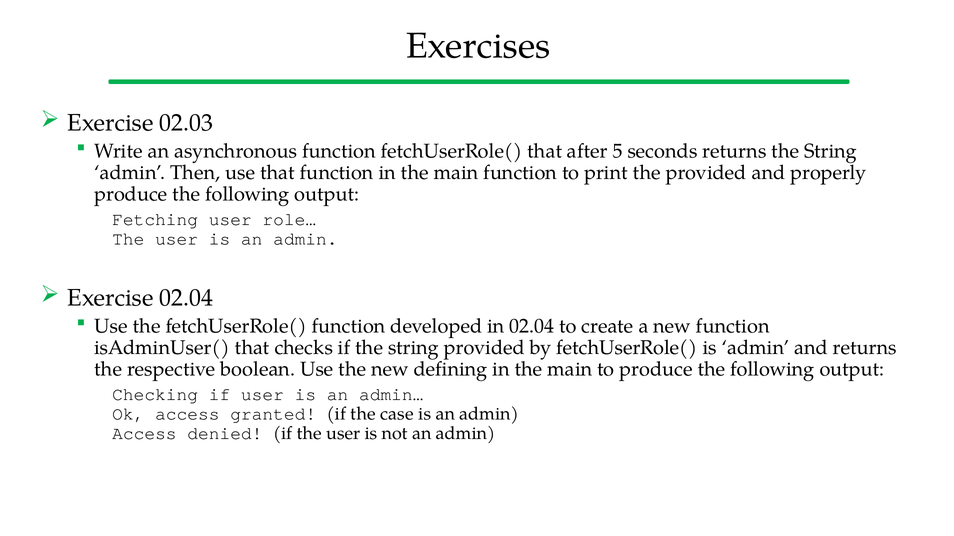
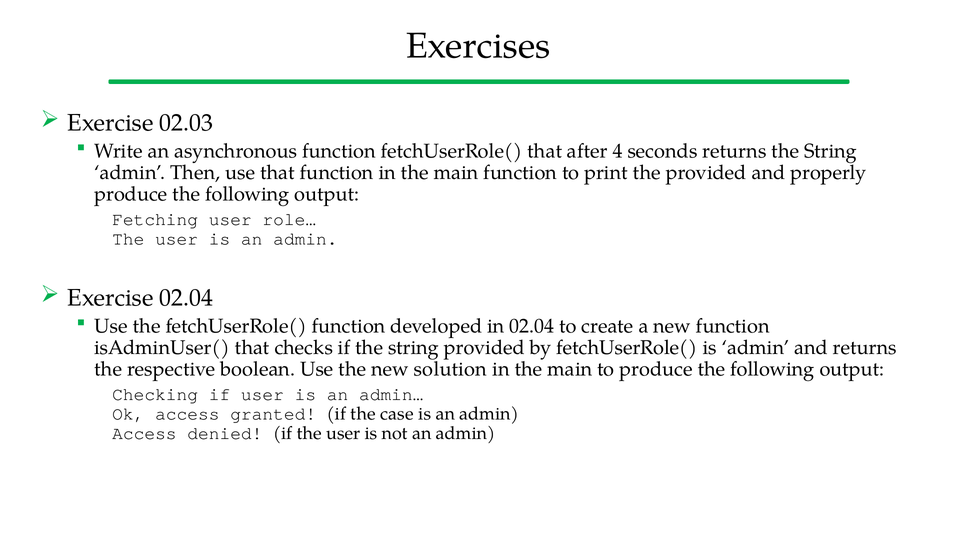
5: 5 -> 4
defining: defining -> solution
